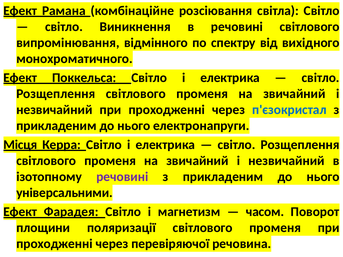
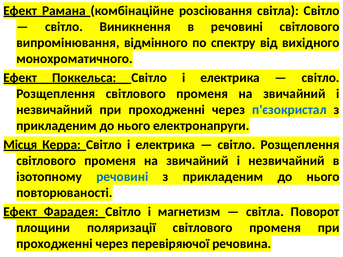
речовині at (122, 177) colour: purple -> blue
універсальними: універсальними -> повторюваності
часом at (265, 212): часом -> світла
